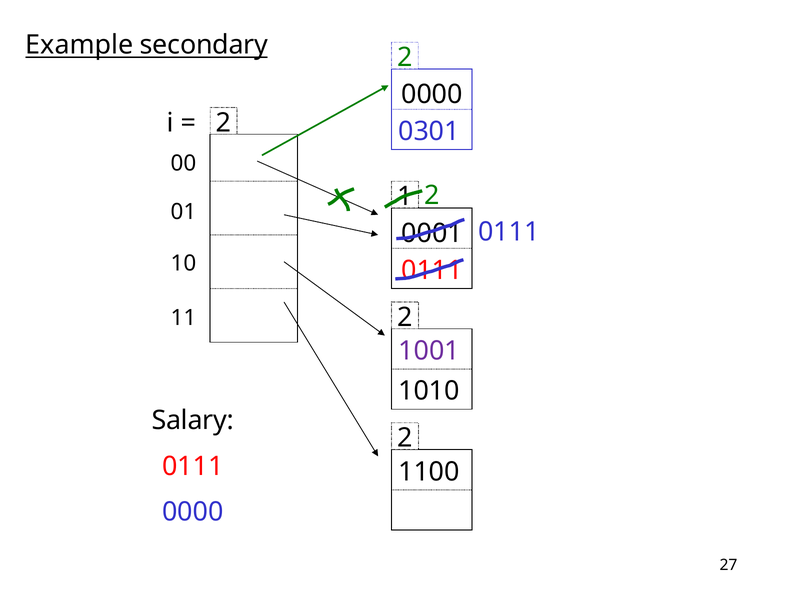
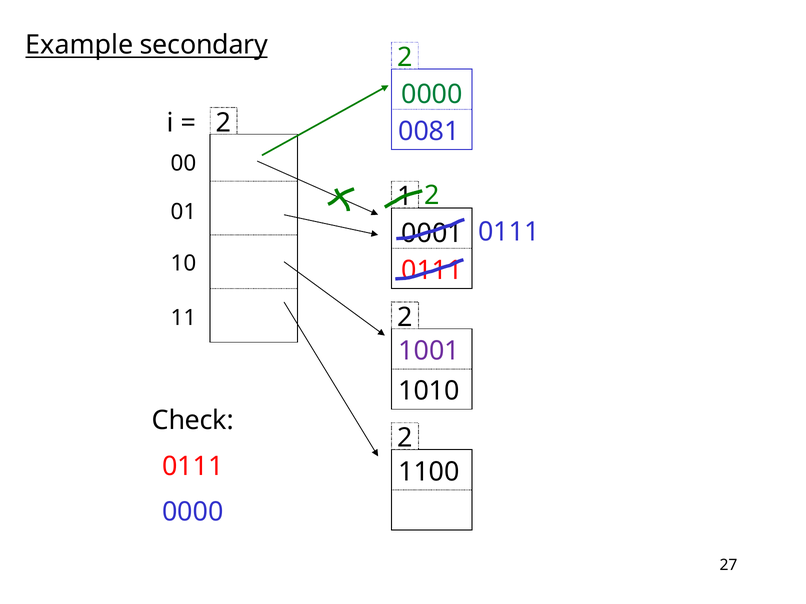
0000 at (432, 94) colour: black -> green
0301: 0301 -> 0081
Salary: Salary -> Check
